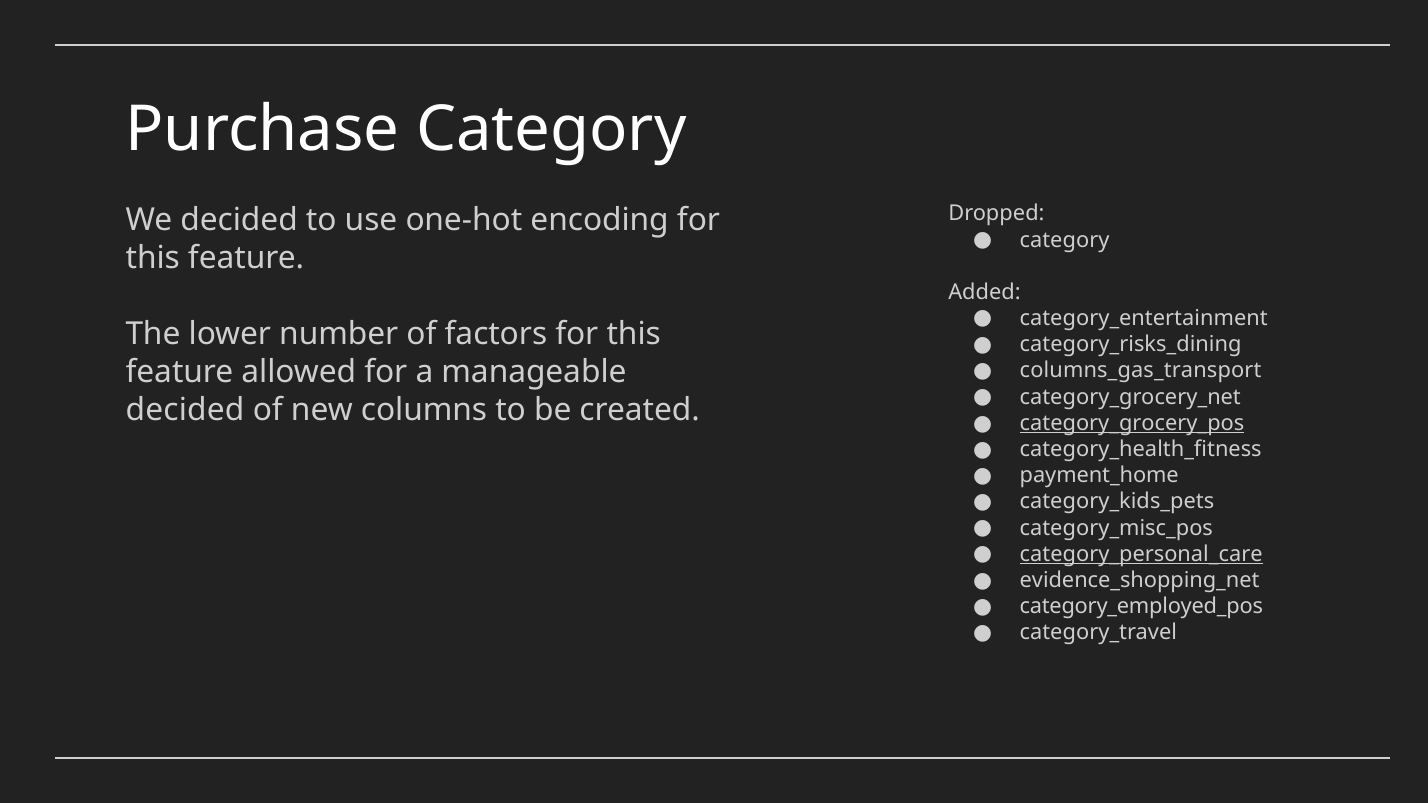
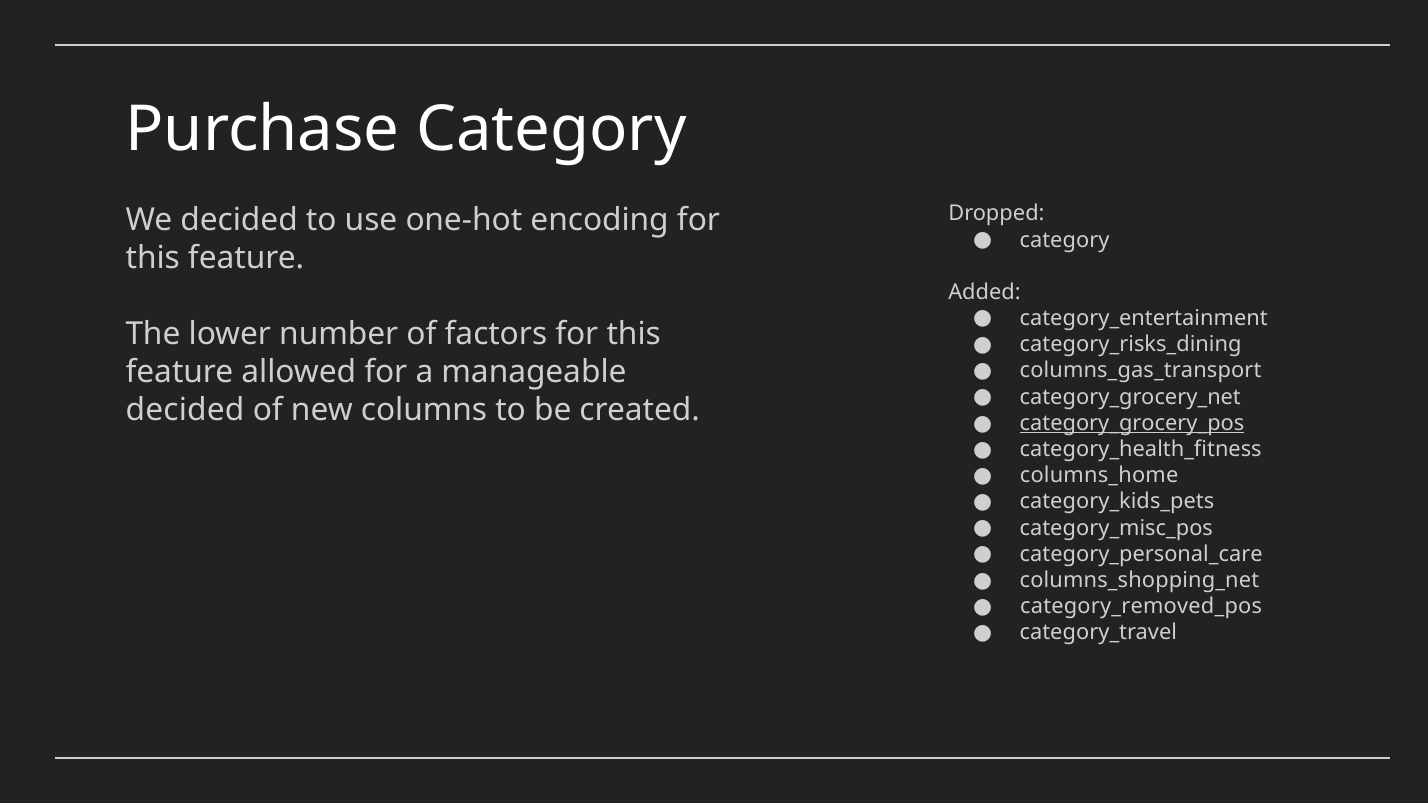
payment_home: payment_home -> columns_home
category_personal_care underline: present -> none
evidence_shopping_net: evidence_shopping_net -> columns_shopping_net
category_employed_pos: category_employed_pos -> category_removed_pos
